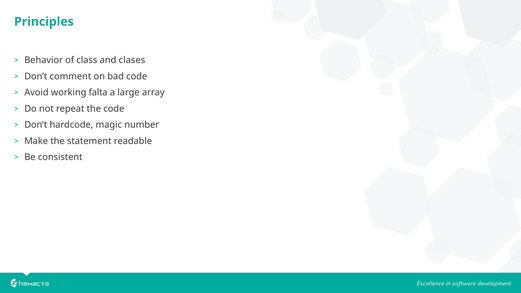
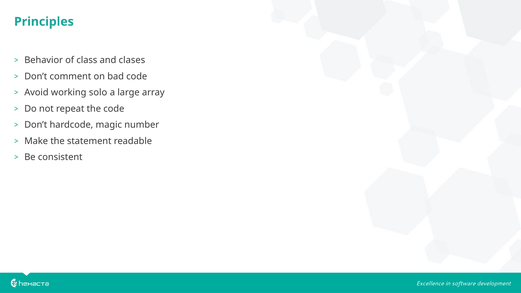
falta: falta -> solo
